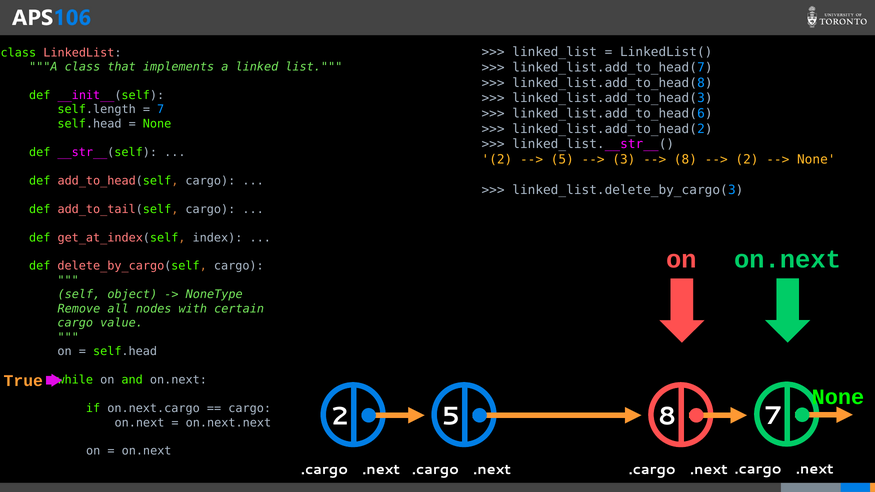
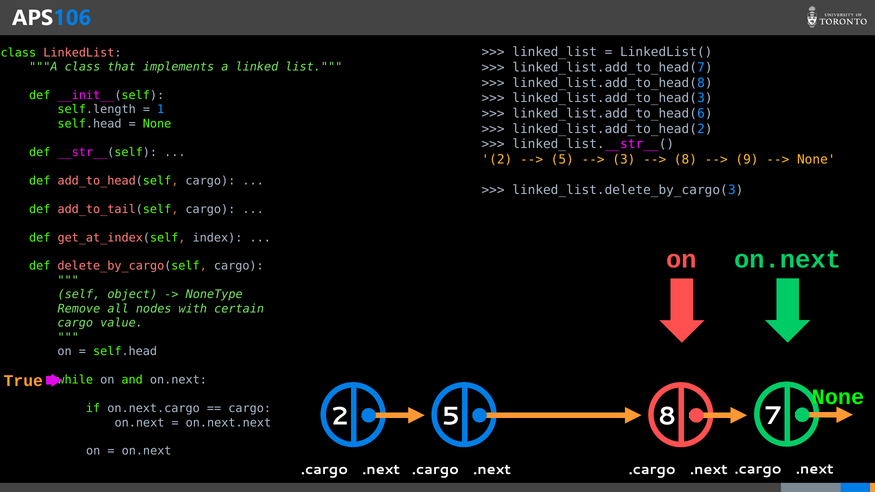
7 at (161, 110): 7 -> 1
2 at (747, 159): 2 -> 9
